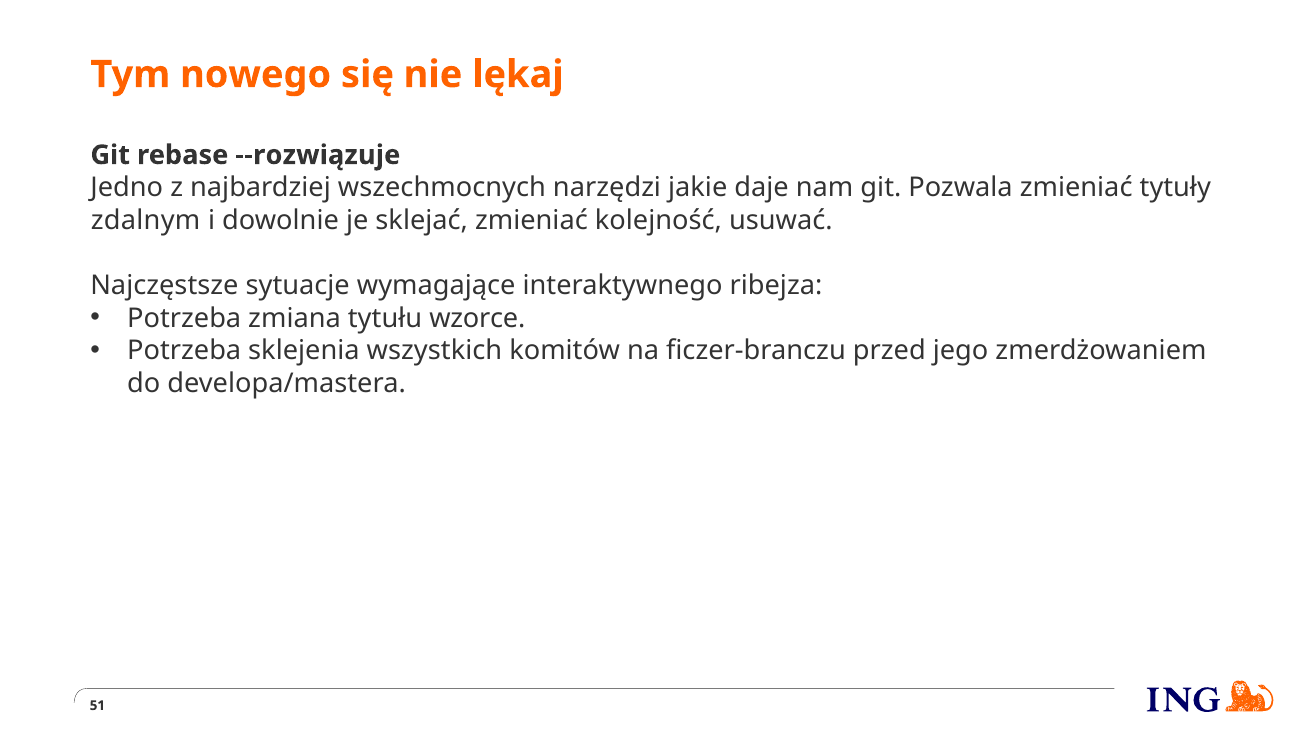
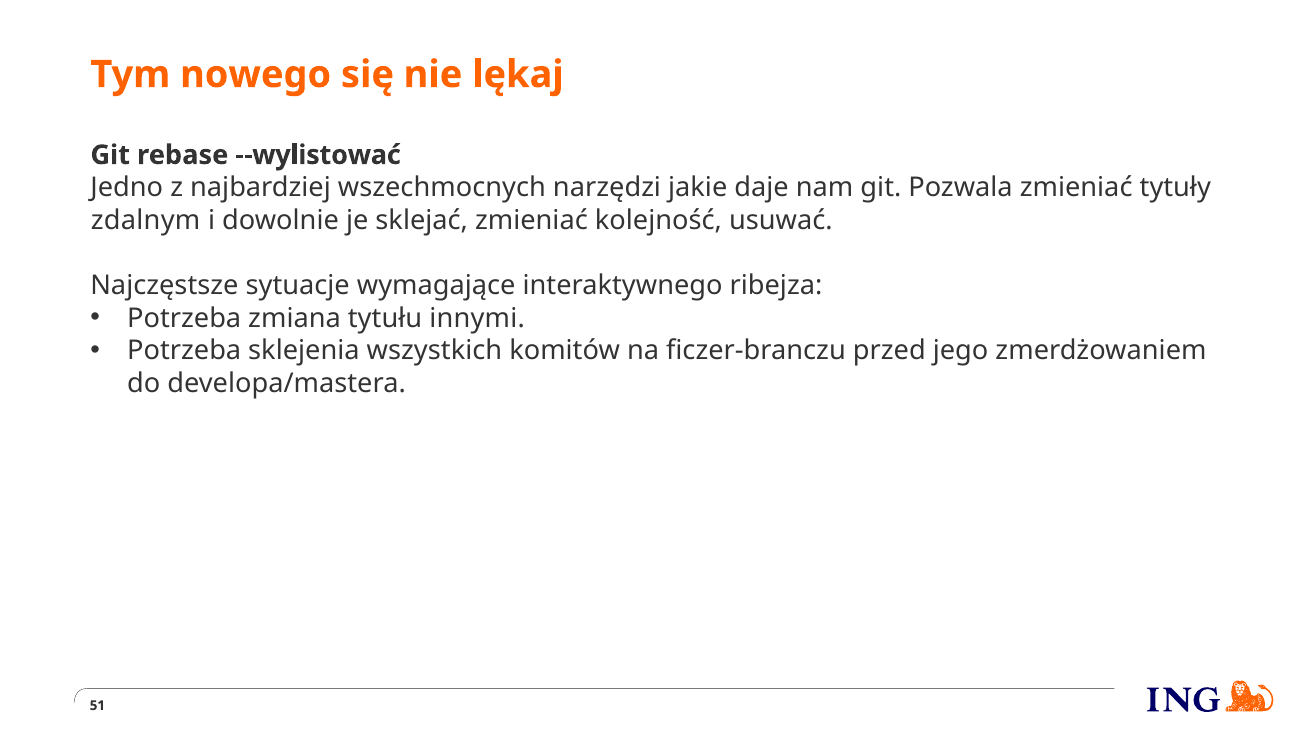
--rozwiązuje: --rozwiązuje -> --wylistować
wzorce: wzorce -> innymi
